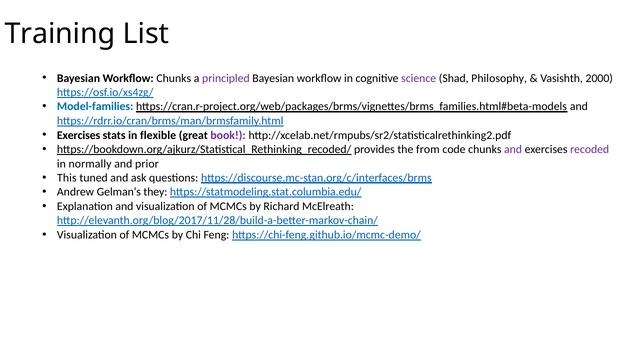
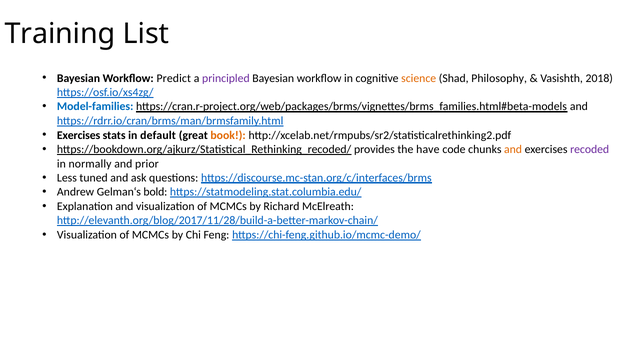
Workflow Chunks: Chunks -> Predict
science colour: purple -> orange
2000: 2000 -> 2018
flexible: flexible -> default
book colour: purple -> orange
from: from -> have
and at (513, 149) colour: purple -> orange
This: This -> Less
they: they -> bold
